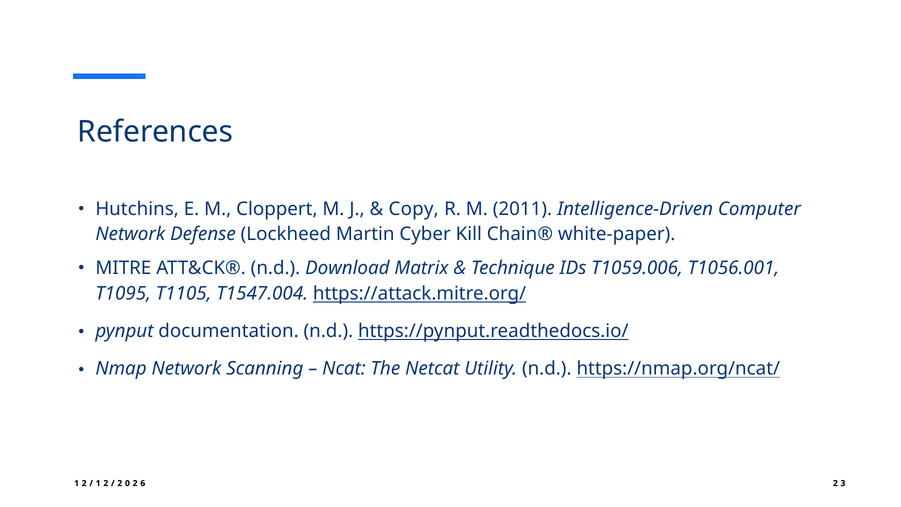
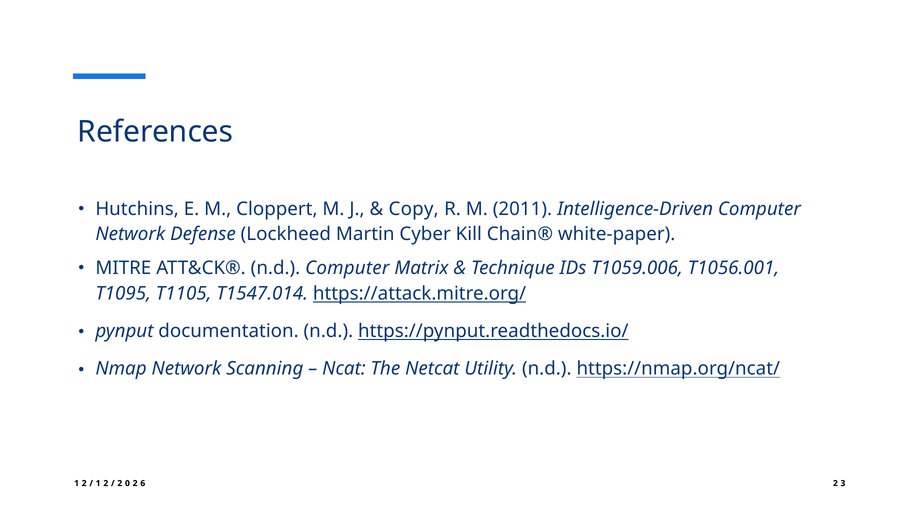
n.d Download: Download -> Computer
T1547.004: T1547.004 -> T1547.014
